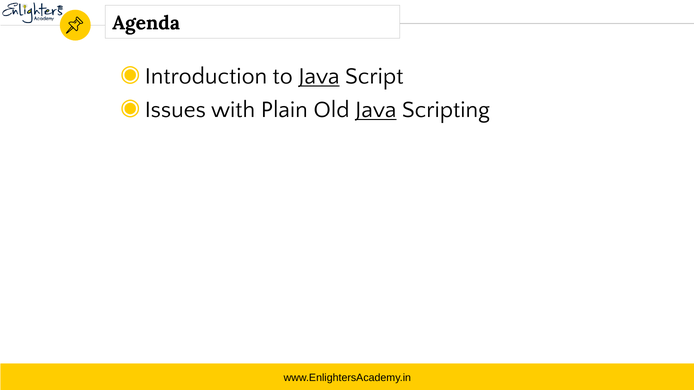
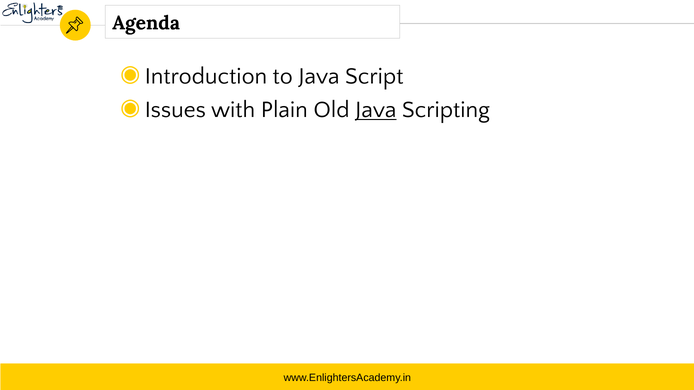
Java at (319, 76) underline: present -> none
